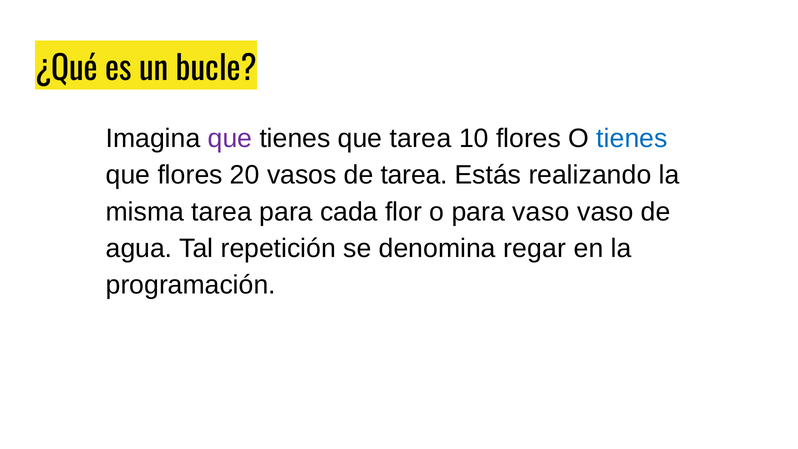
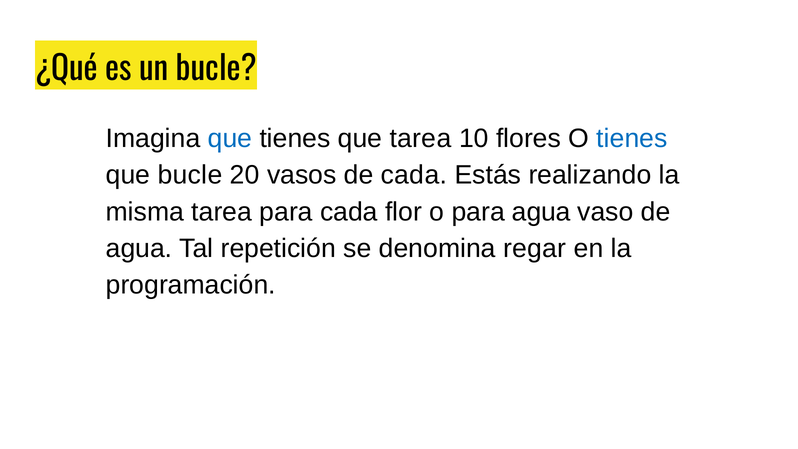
que at (230, 138) colour: purple -> blue
que flores: flores -> bucle
de tarea: tarea -> cada
para vaso: vaso -> agua
